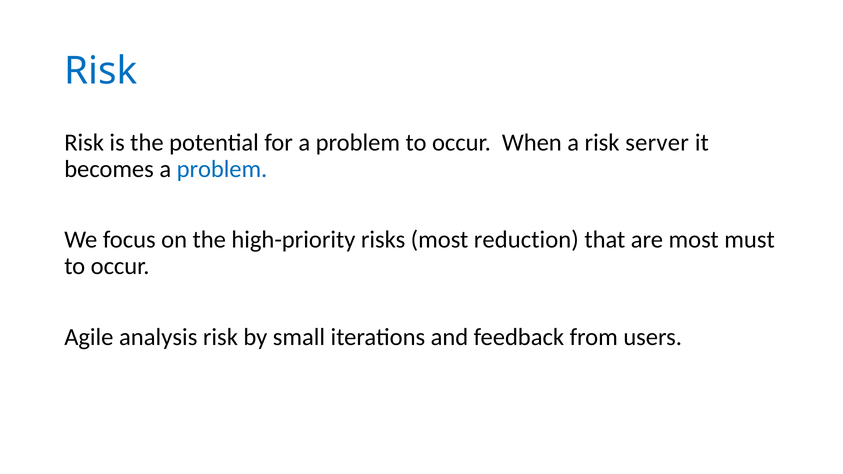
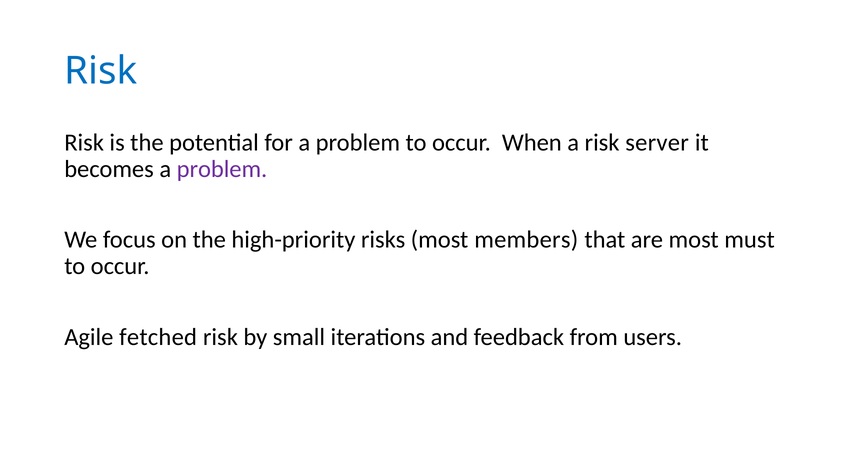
problem at (222, 169) colour: blue -> purple
reduction: reduction -> members
analysis: analysis -> fetched
